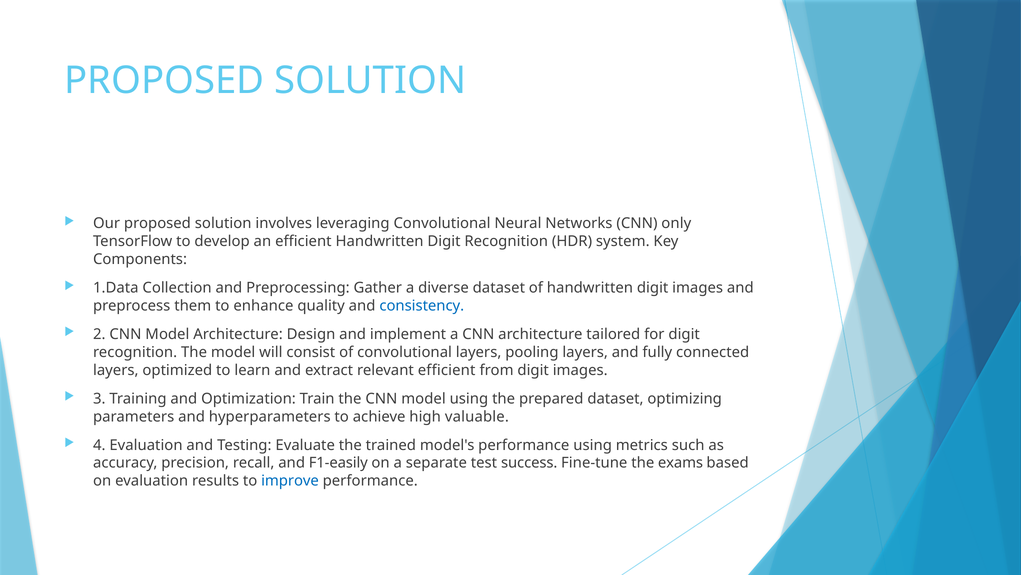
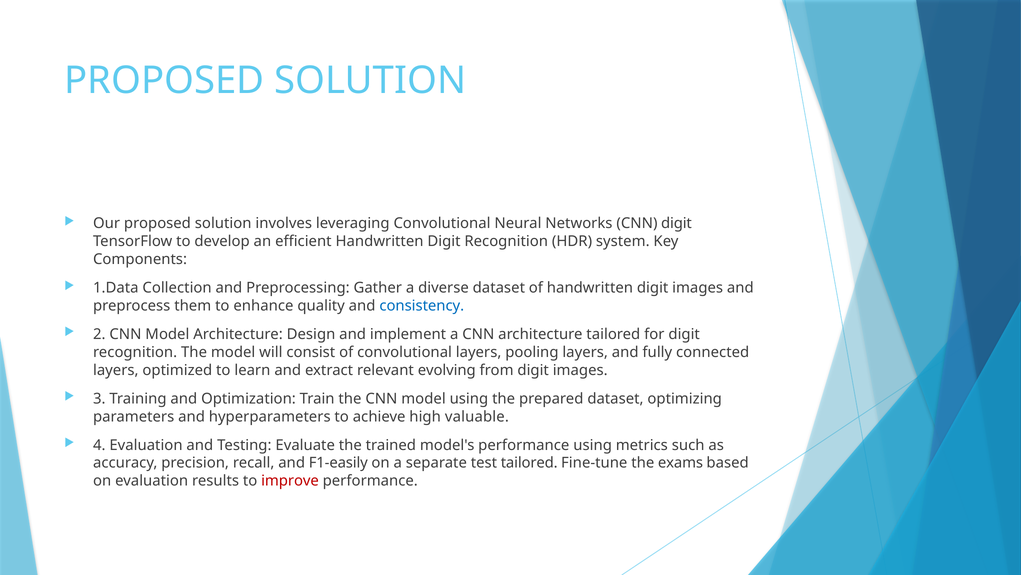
CNN only: only -> digit
relevant efficient: efficient -> evolving
test success: success -> tailored
improve colour: blue -> red
